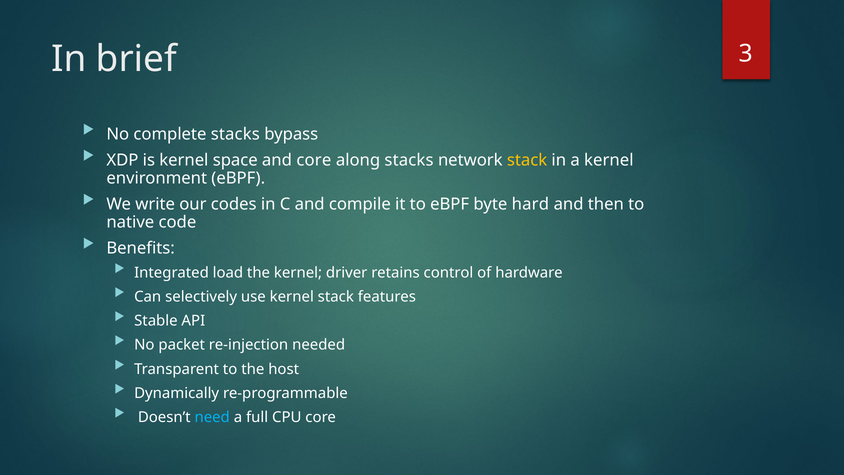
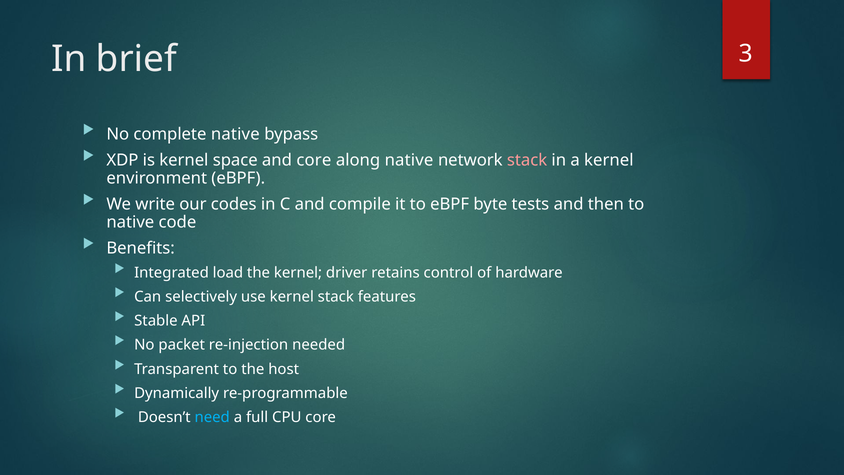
complete stacks: stacks -> native
along stacks: stacks -> native
stack at (527, 160) colour: yellow -> pink
hard: hard -> tests
